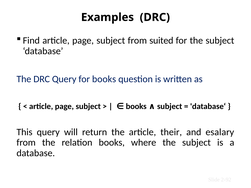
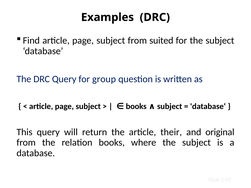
for books: books -> group
esalary: esalary -> original
